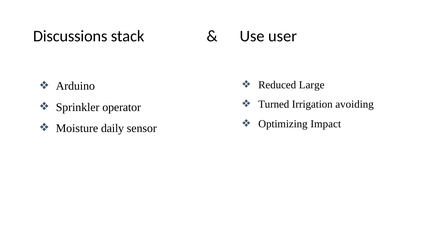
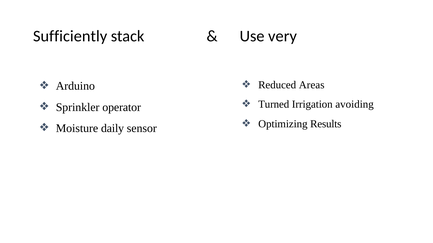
Discussions: Discussions -> Sufficiently
user: user -> very
Large: Large -> Areas
Impact: Impact -> Results
